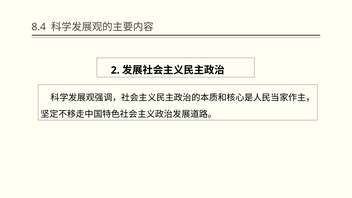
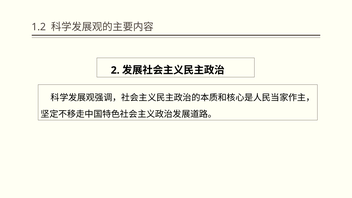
8.4: 8.4 -> 1.2
